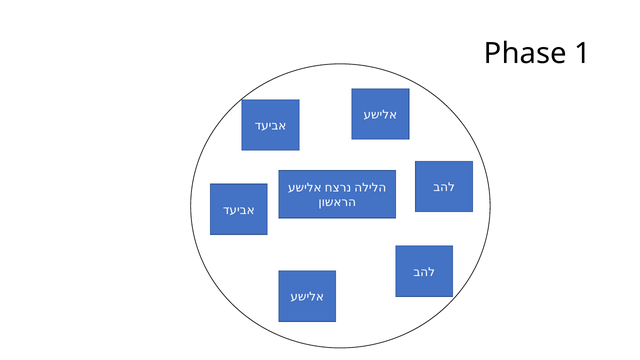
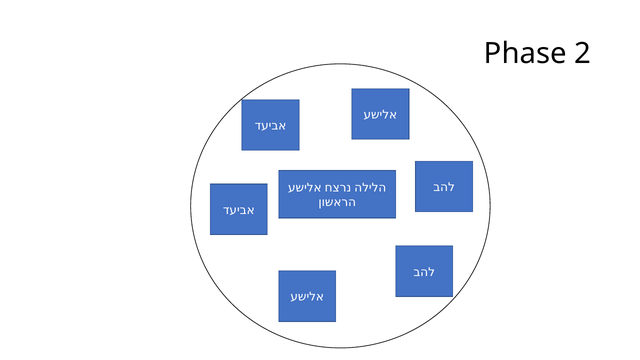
1: 1 -> 2
